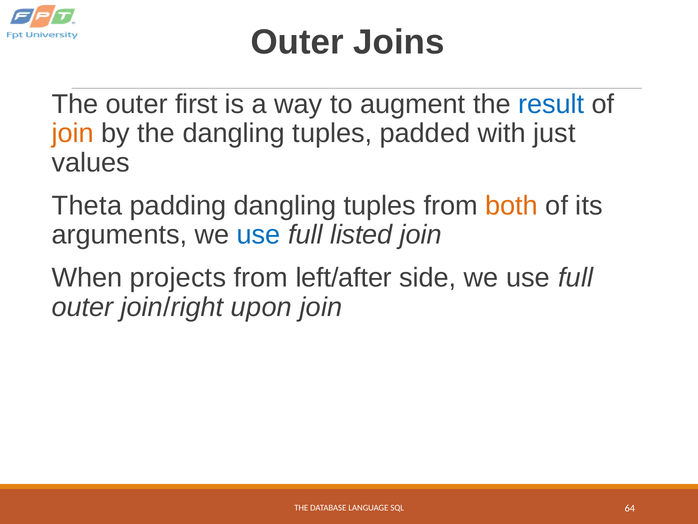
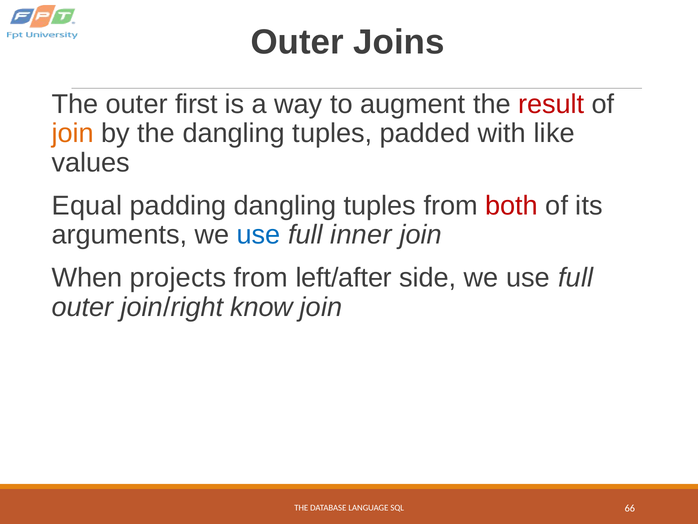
result colour: blue -> red
just: just -> like
Theta: Theta -> Equal
both colour: orange -> red
listed: listed -> inner
upon: upon -> know
64: 64 -> 66
